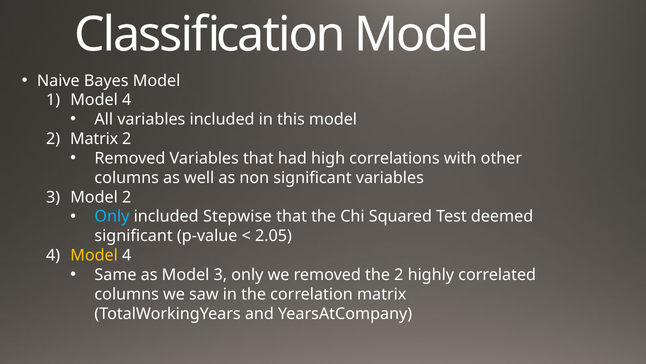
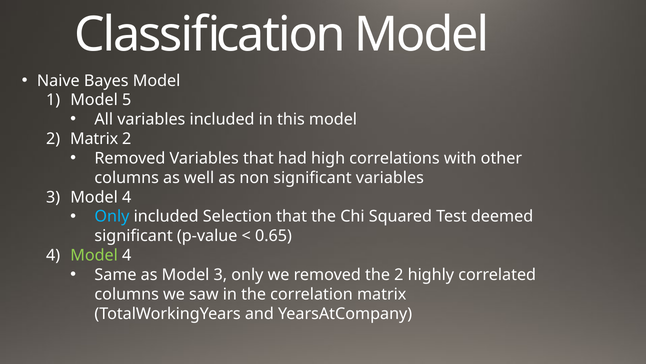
1 Model 4: 4 -> 5
3 Model 2: 2 -> 4
Stepwise: Stepwise -> Selection
2.05: 2.05 -> 0.65
Model at (94, 255) colour: yellow -> light green
